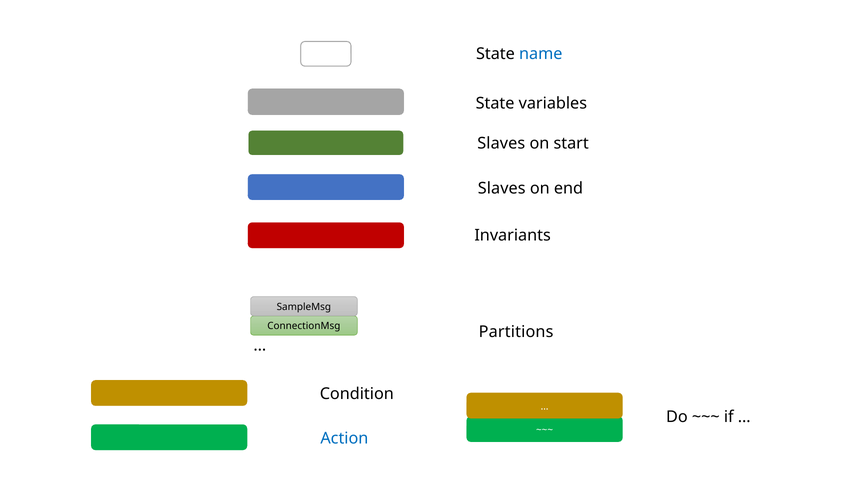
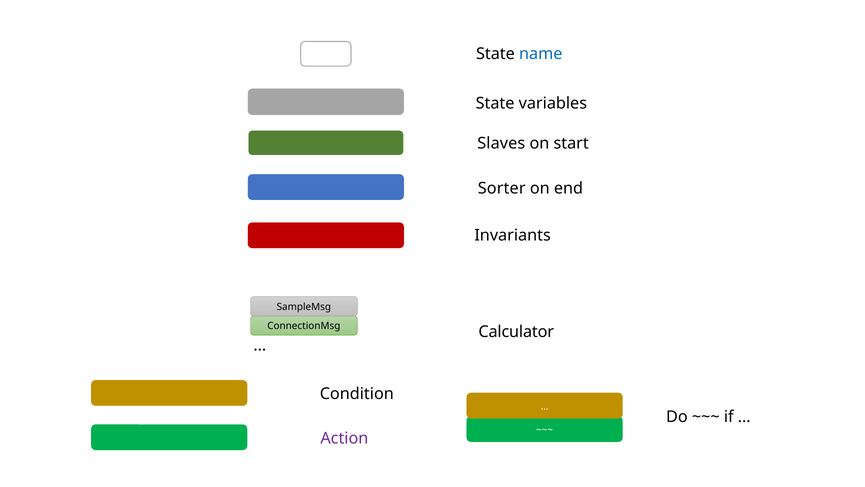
Slaves at (502, 188): Slaves -> Sorter
Partitions: Partitions -> Calculator
Action colour: blue -> purple
